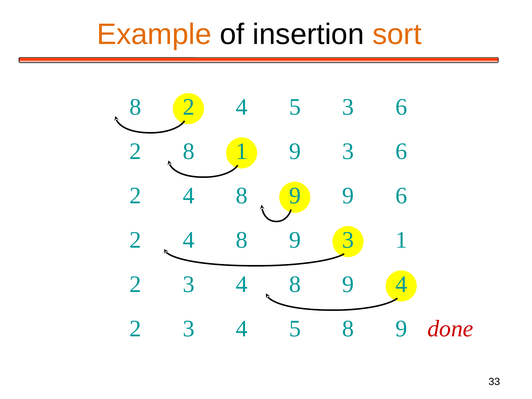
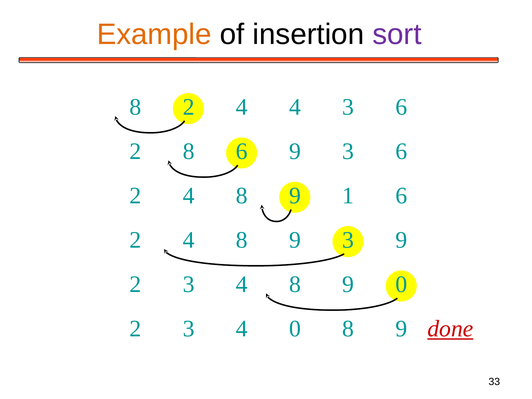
sort colour: orange -> purple
2 4 5: 5 -> 4
8 1: 1 -> 6
9 9: 9 -> 1
3 1: 1 -> 9
9 4: 4 -> 0
3 4 5: 5 -> 0
done underline: none -> present
